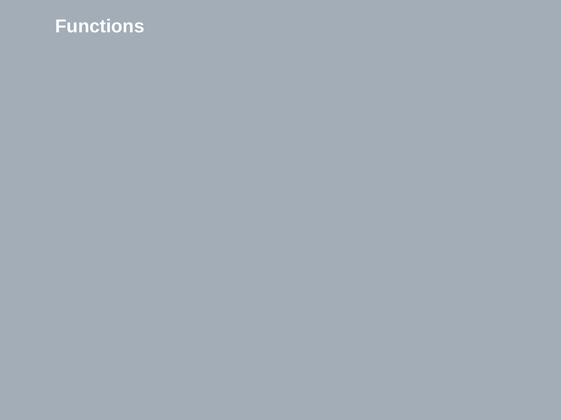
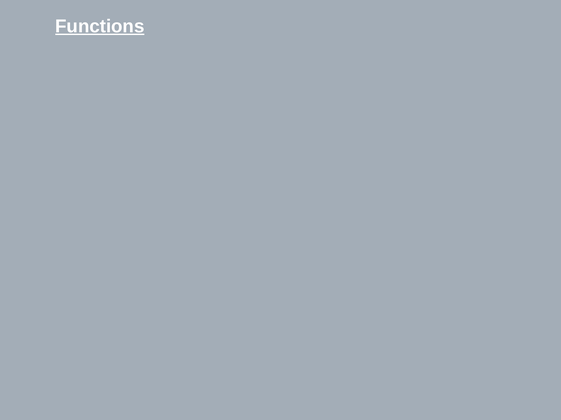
Functions underline: none -> present
